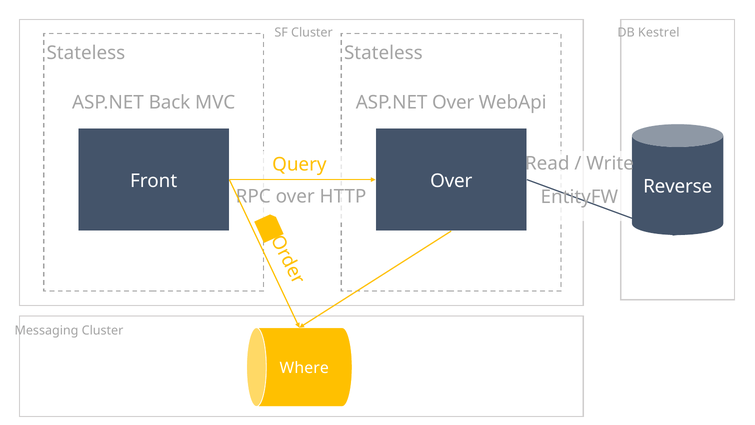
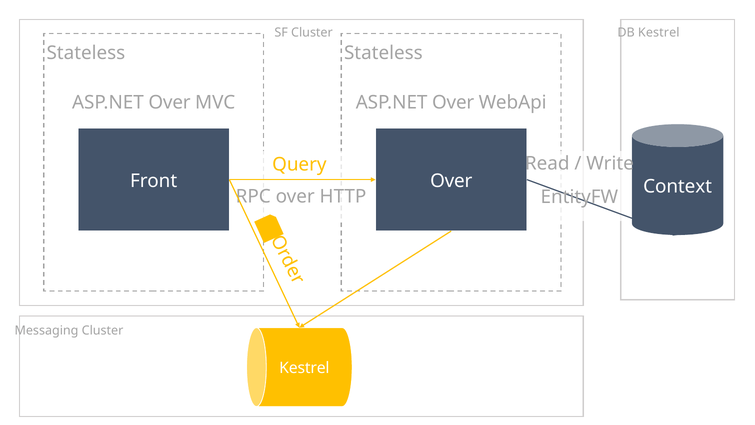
Back at (170, 102): Back -> Over
Reverse: Reverse -> Context
Where at (304, 368): Where -> Kestrel
